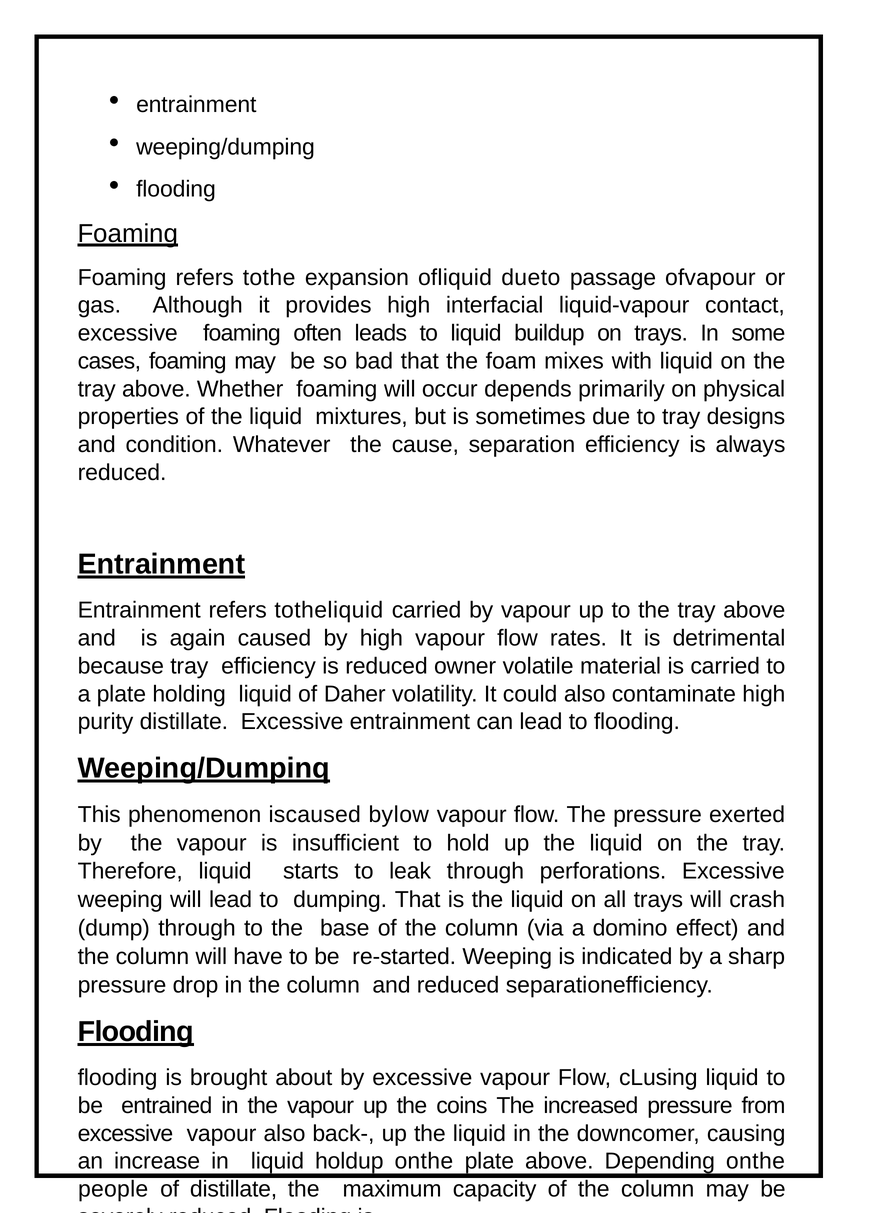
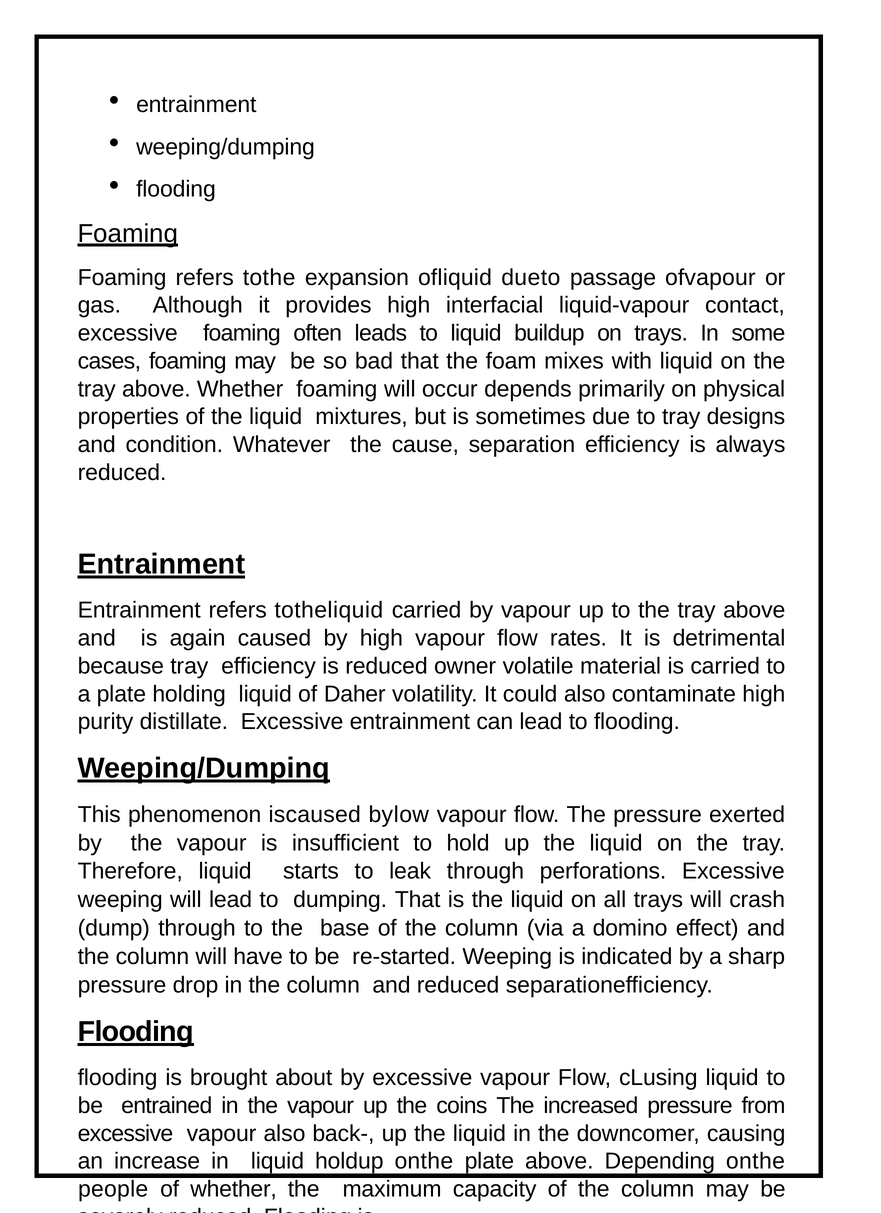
of distillate: distillate -> whether
